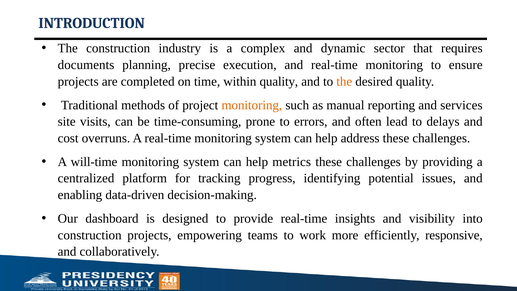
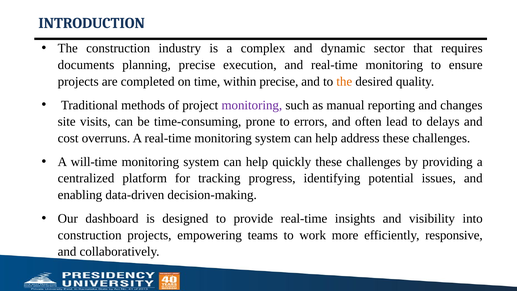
within quality: quality -> precise
monitoring at (252, 105) colour: orange -> purple
services: services -> changes
metrics: metrics -> quickly
